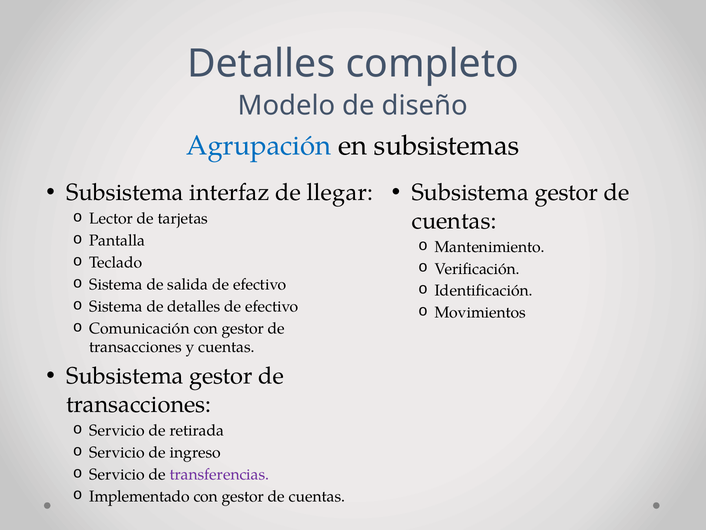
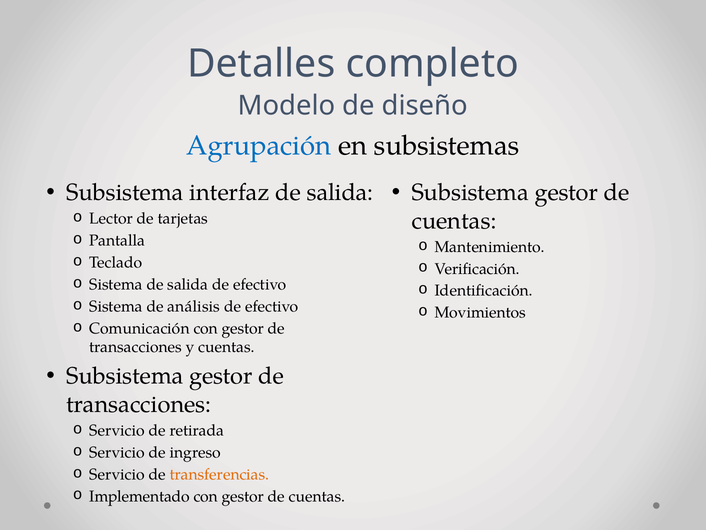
interfaz de llegar: llegar -> salida
de detalles: detalles -> análisis
transferencias colour: purple -> orange
